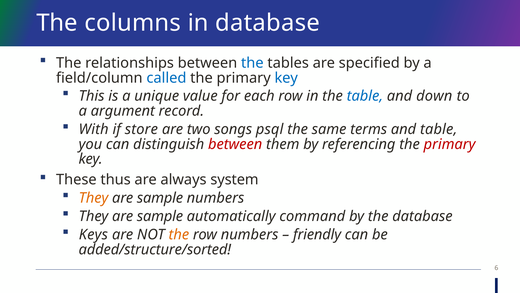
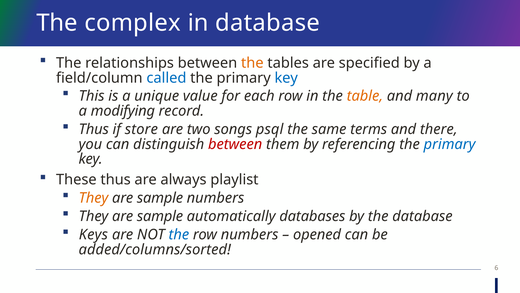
columns: columns -> complex
the at (252, 63) colour: blue -> orange
table at (365, 96) colour: blue -> orange
down: down -> many
argument: argument -> modifying
With at (94, 129): With -> Thus
and table: table -> there
primary at (450, 144) colour: red -> blue
system: system -> playlist
command: command -> databases
the at (179, 234) colour: orange -> blue
friendly: friendly -> opened
added/structure/sorted: added/structure/sorted -> added/columns/sorted
